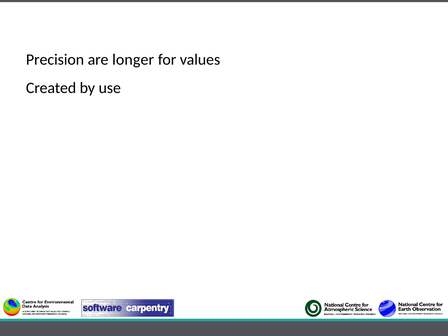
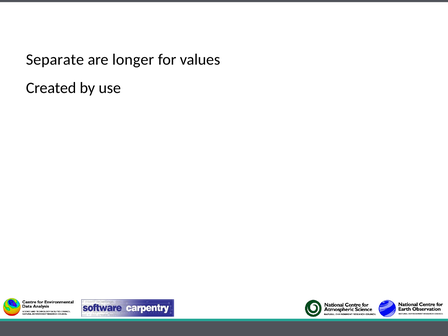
Precision: Precision -> Separate
